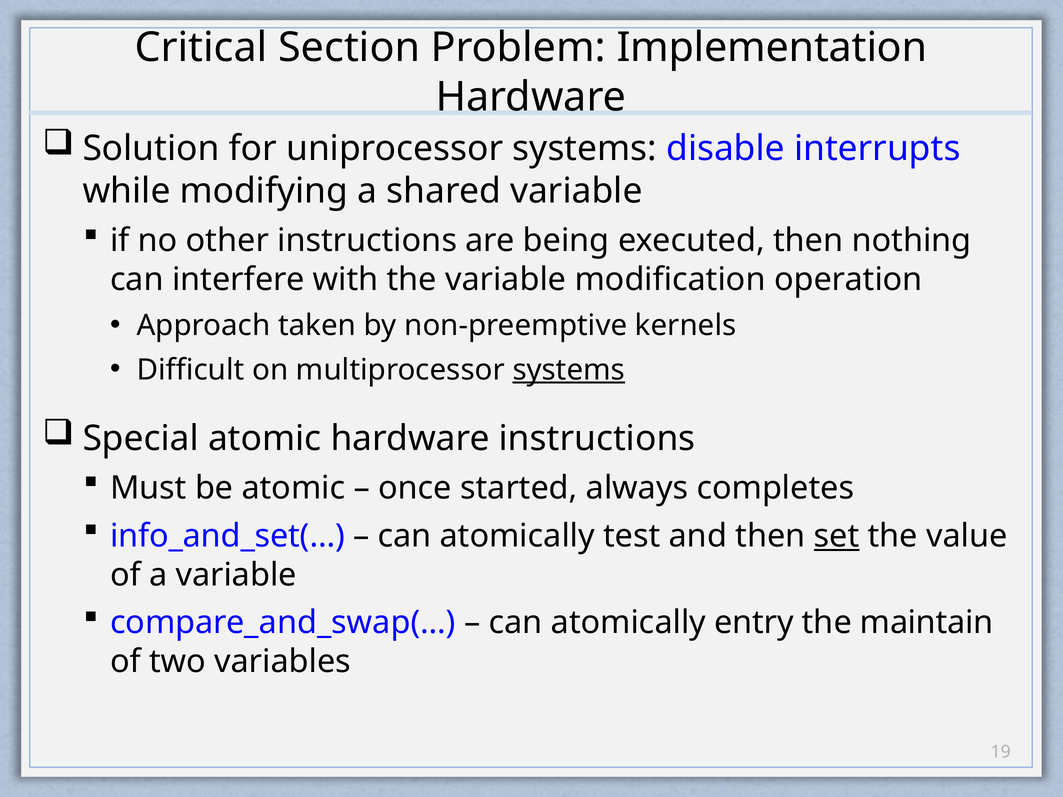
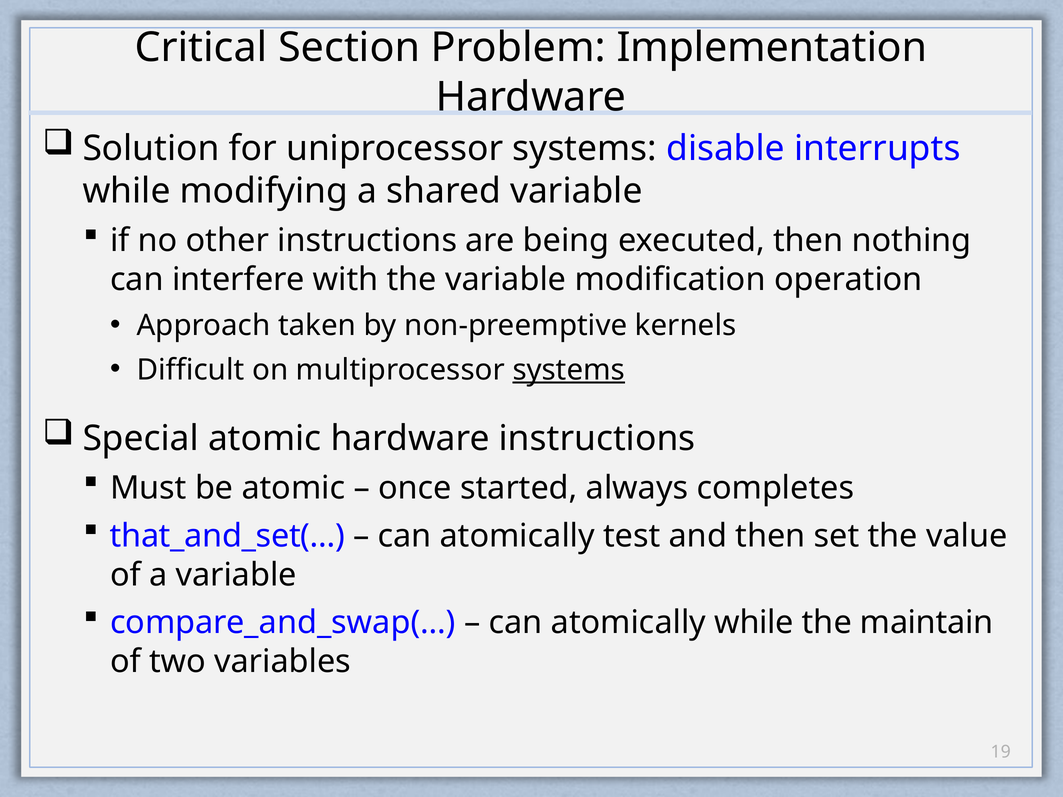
info_and_set(…: info_and_set(… -> that_and_set(…
set underline: present -> none
atomically entry: entry -> while
